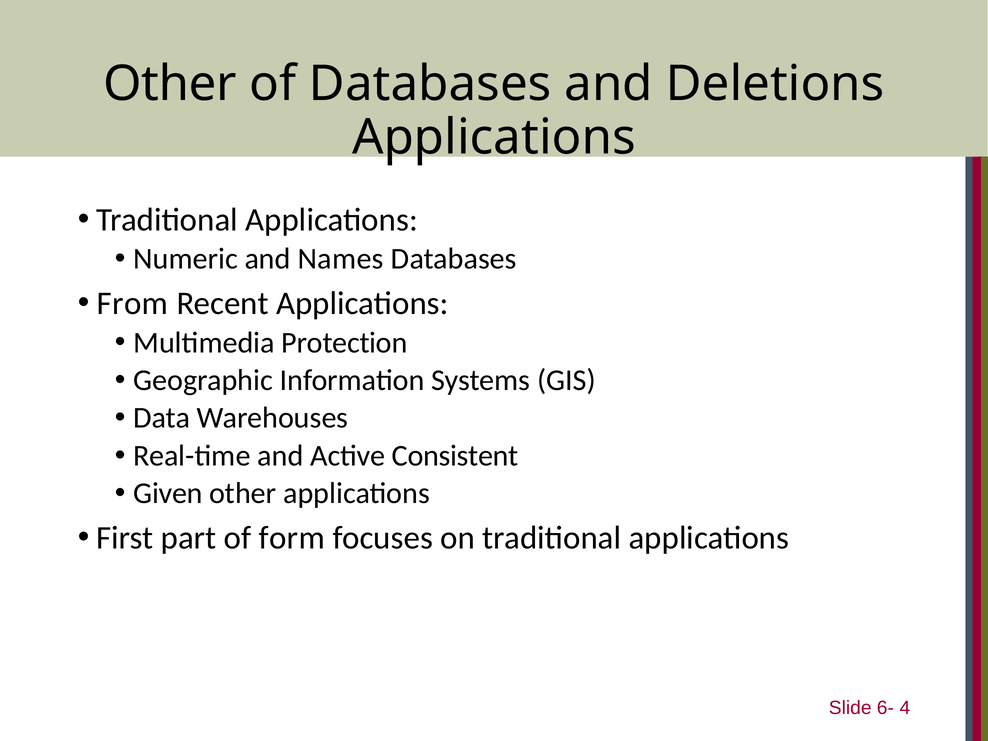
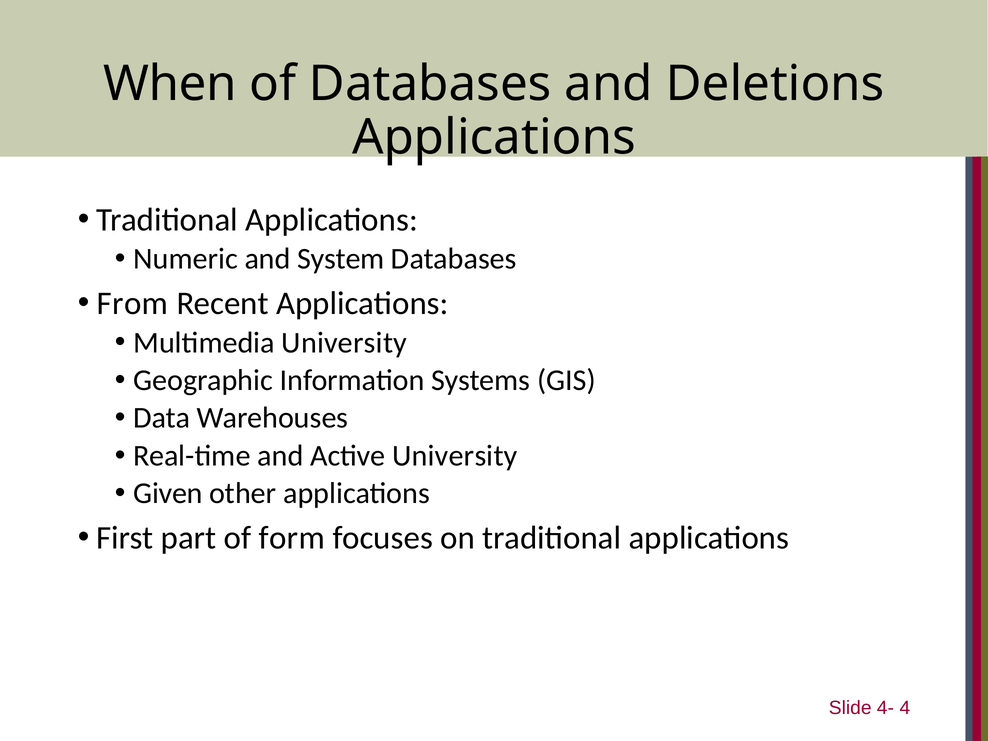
Other at (170, 84): Other -> When
Names: Names -> System
Multimedia Protection: Protection -> University
Active Consistent: Consistent -> University
6-: 6- -> 4-
